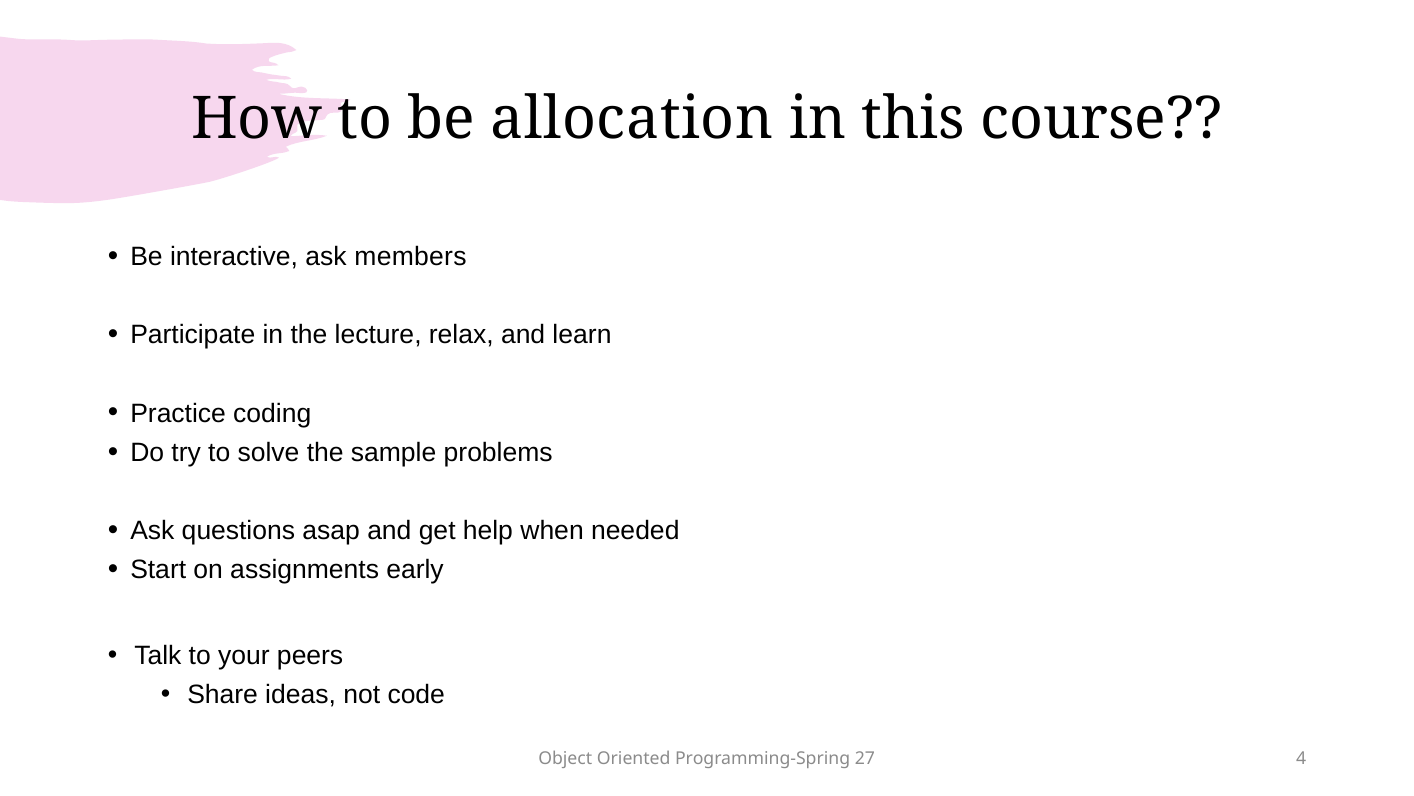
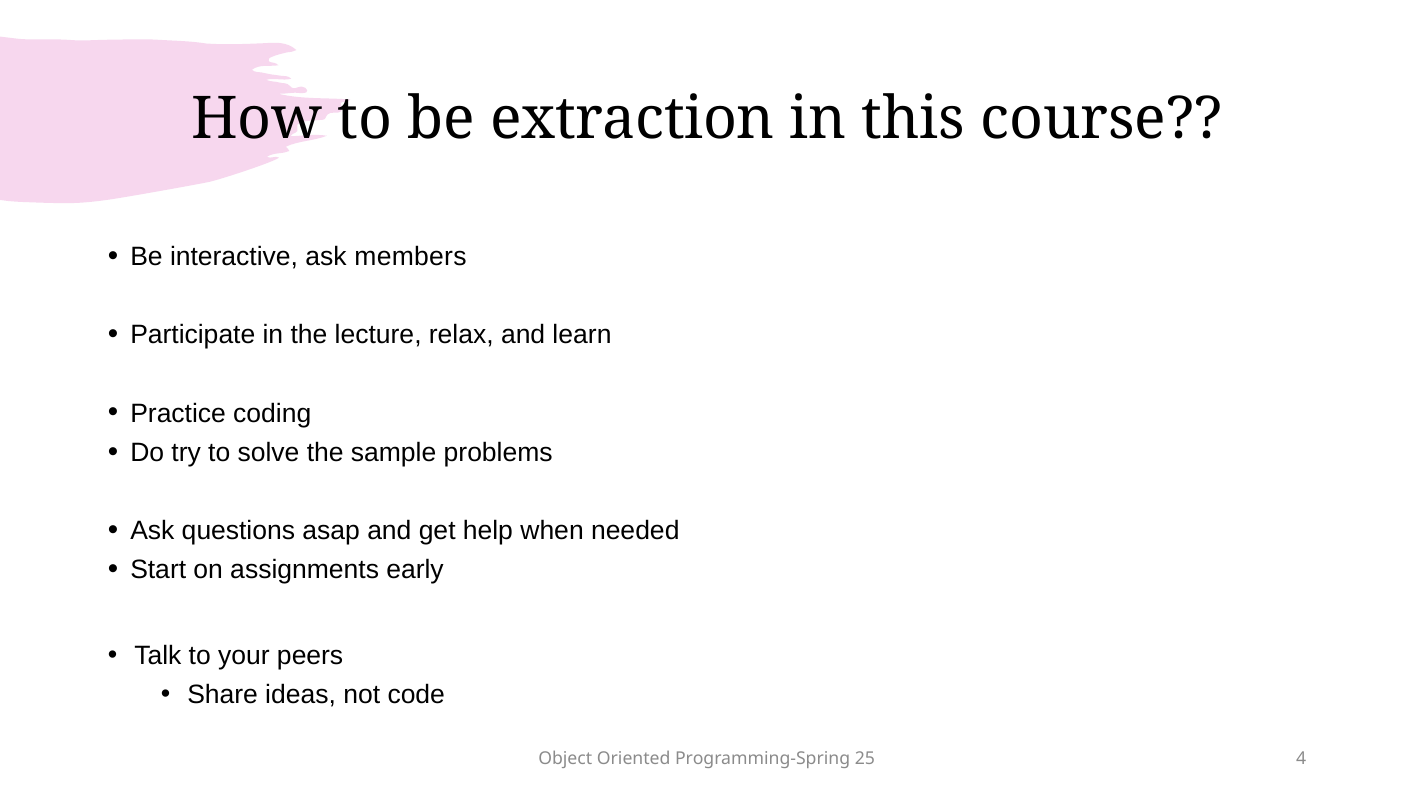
allocation: allocation -> extraction
27: 27 -> 25
